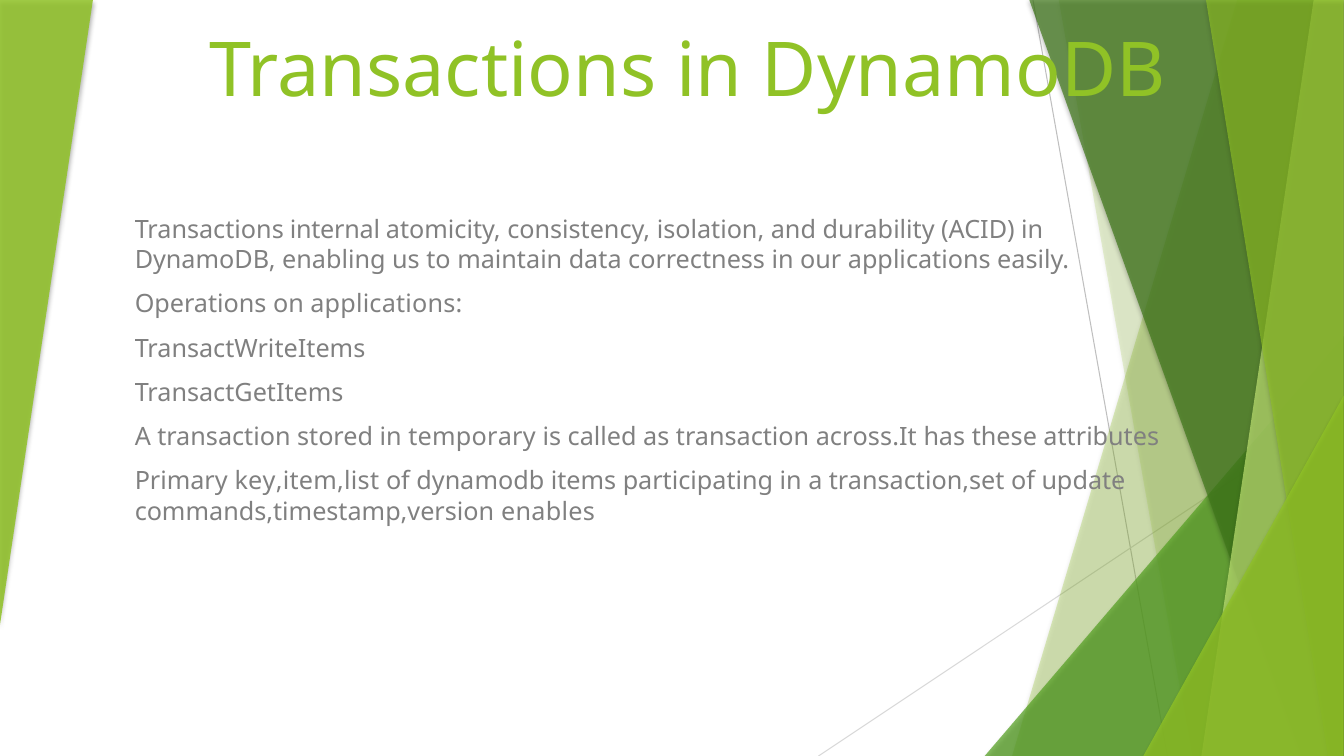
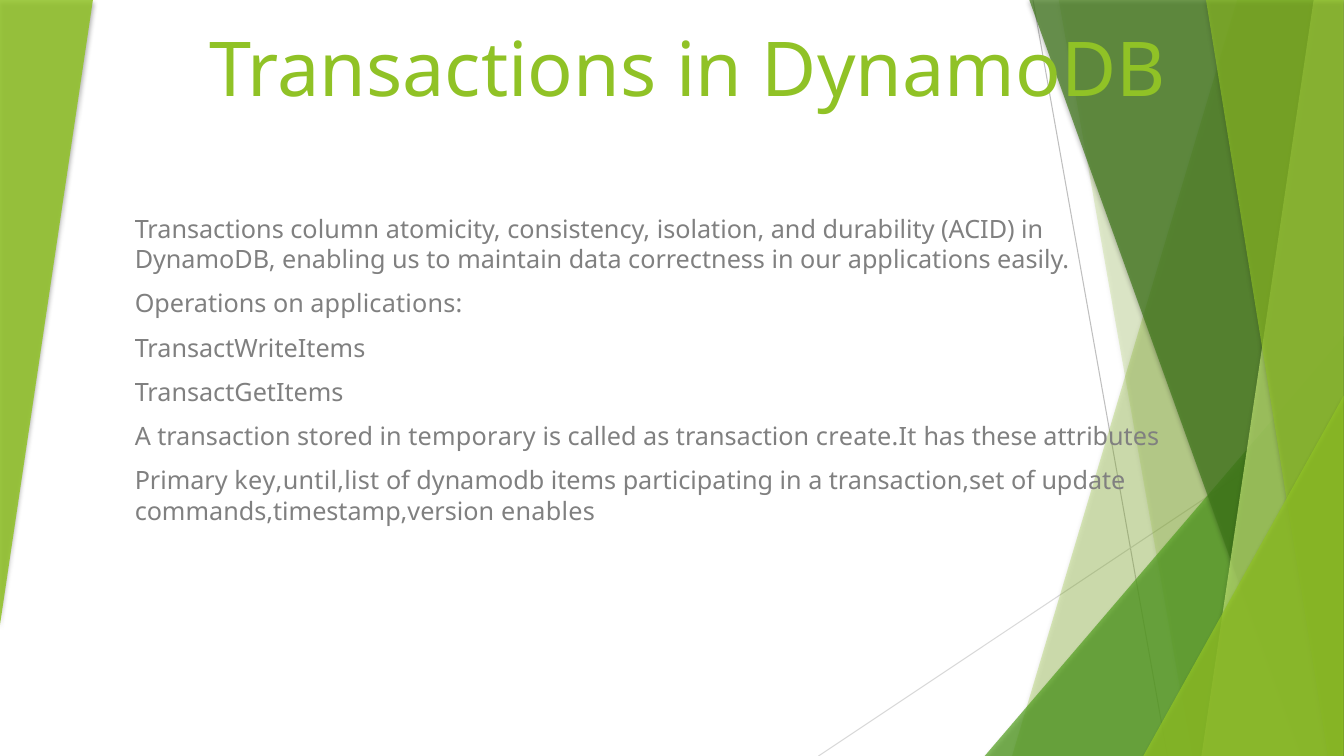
internal: internal -> column
across.It: across.It -> create.It
key,item,list: key,item,list -> key,until,list
